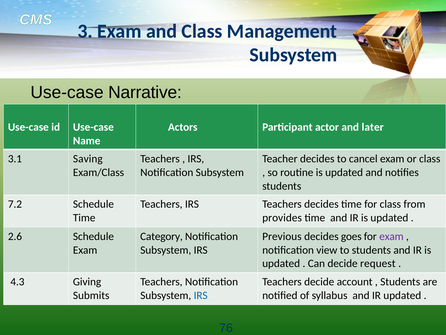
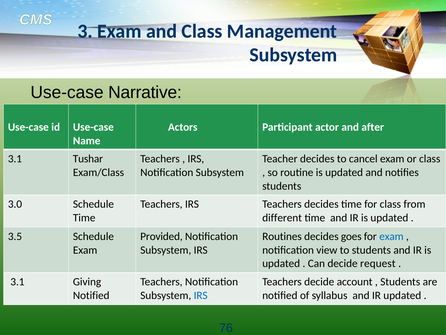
later: later -> after
Saving: Saving -> Tushar
7.2: 7.2 -> 3.0
provides: provides -> different
2.6: 2.6 -> 3.5
Category: Category -> Provided
Previous: Previous -> Routines
exam at (391, 236) colour: purple -> blue
4.3 at (17, 281): 4.3 -> 3.1
Submits at (91, 295): Submits -> Notified
